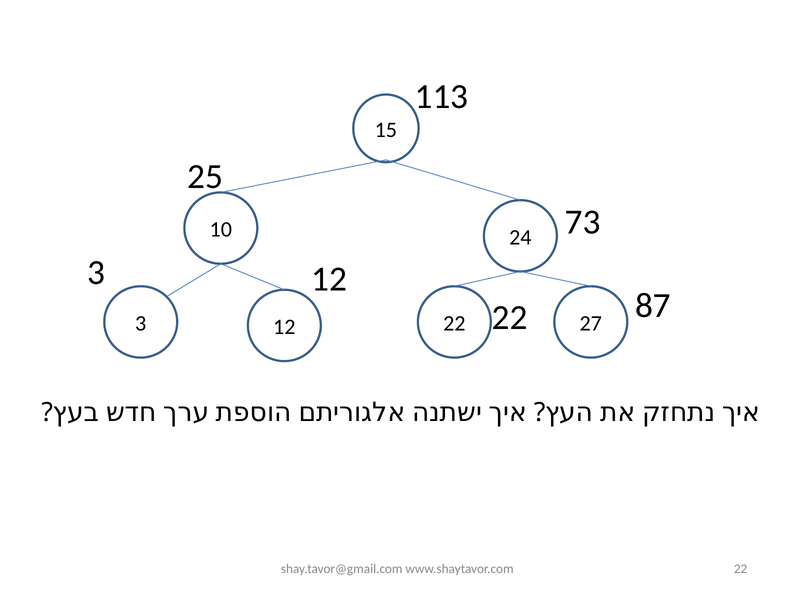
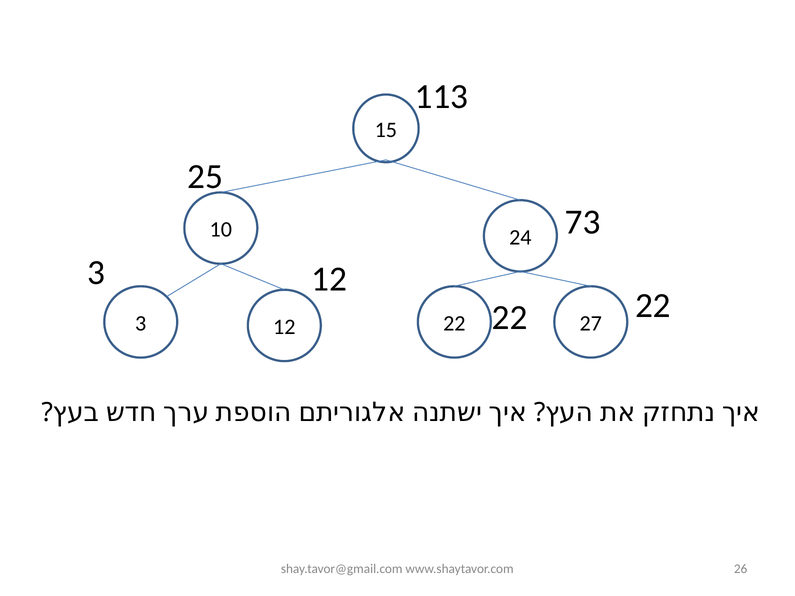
22 87: 87 -> 22
www.shaytavor.com 22: 22 -> 26
